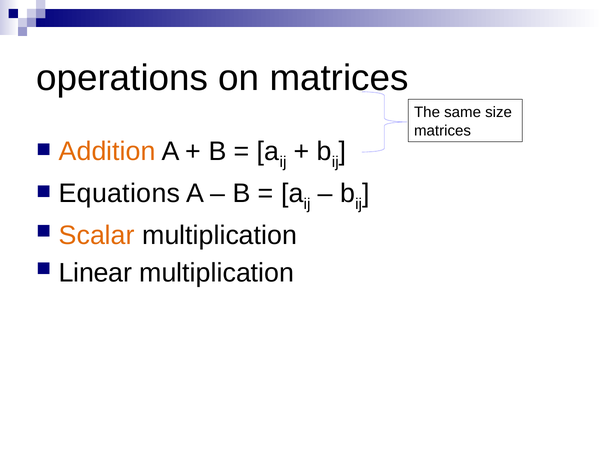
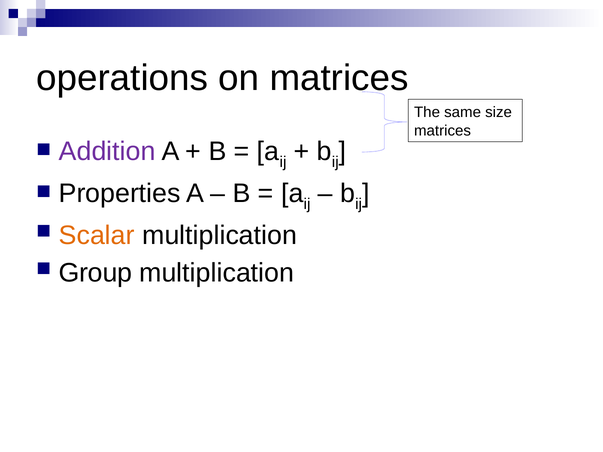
Addition colour: orange -> purple
Equations: Equations -> Properties
Linear: Linear -> Group
